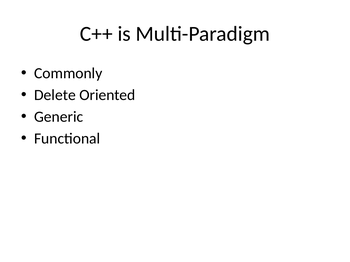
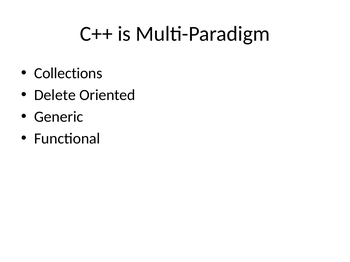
Commonly: Commonly -> Collections
